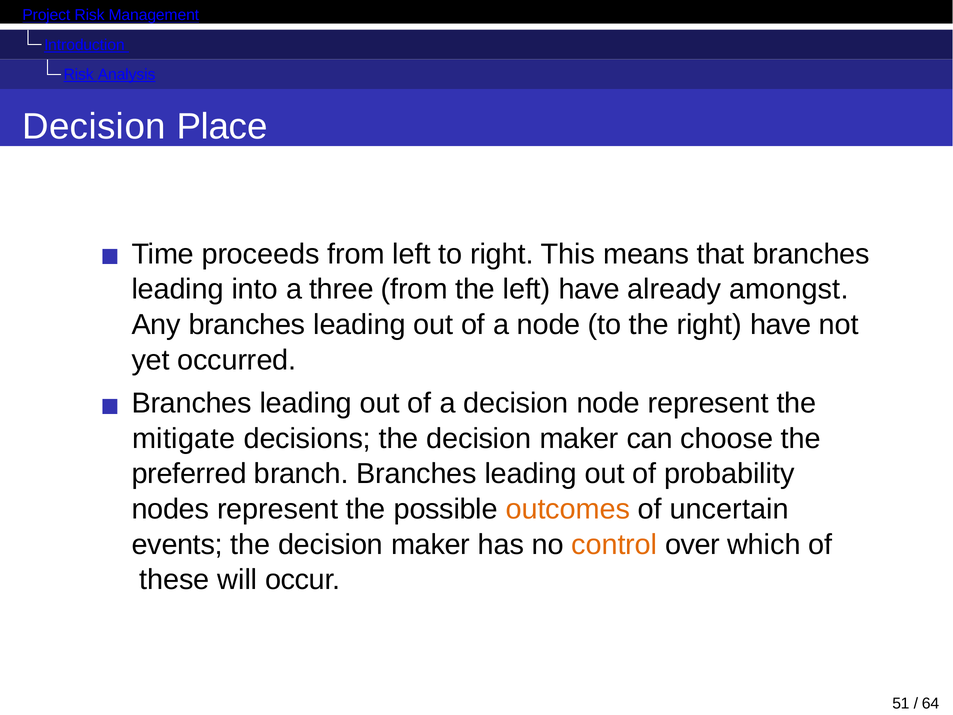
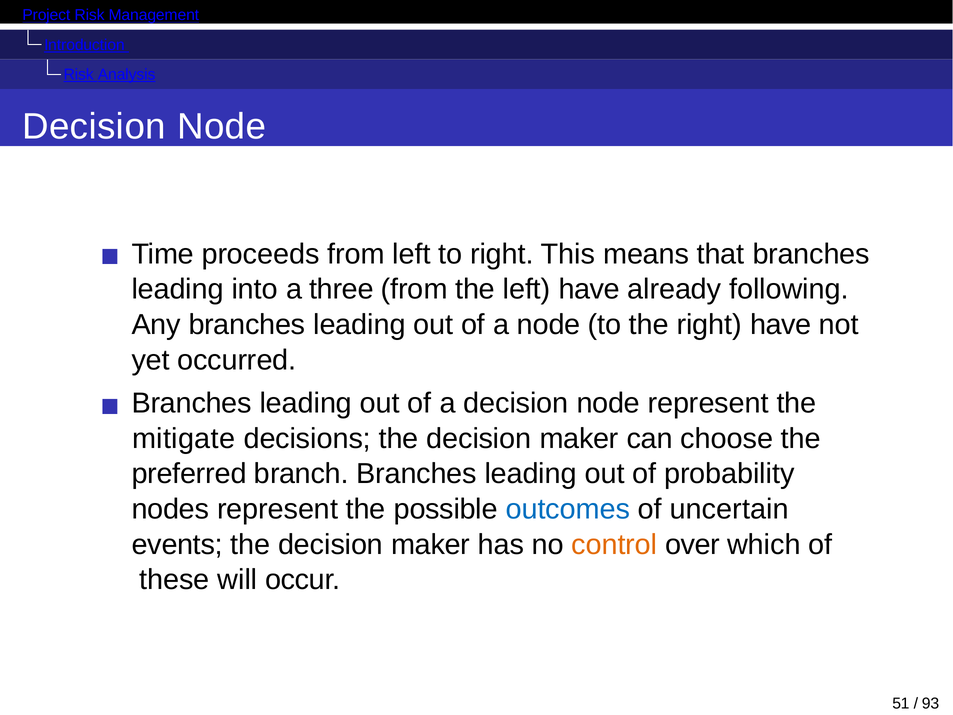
Place at (222, 127): Place -> Node
amongst: amongst -> following
outcomes colour: orange -> blue
64: 64 -> 93
